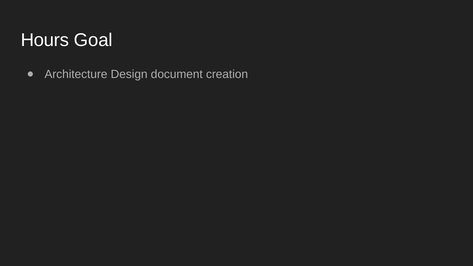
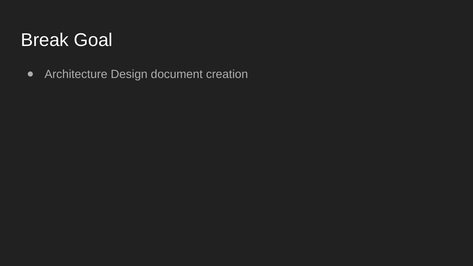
Hours: Hours -> Break
